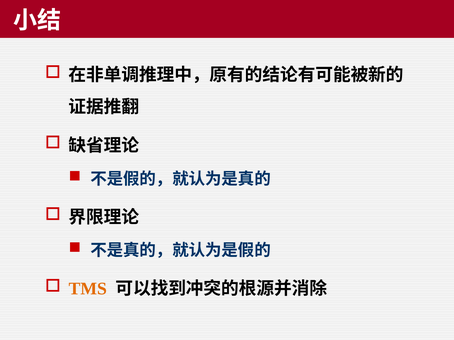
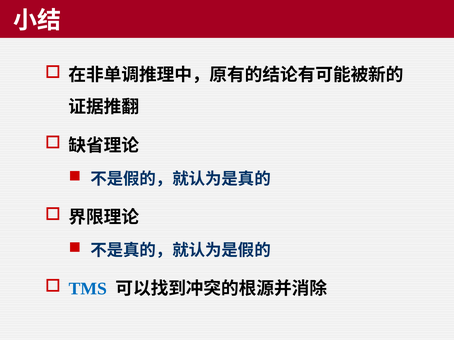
TMS colour: orange -> blue
